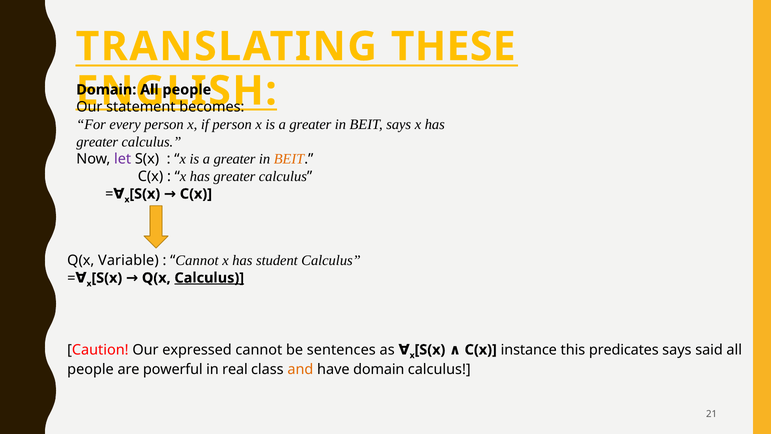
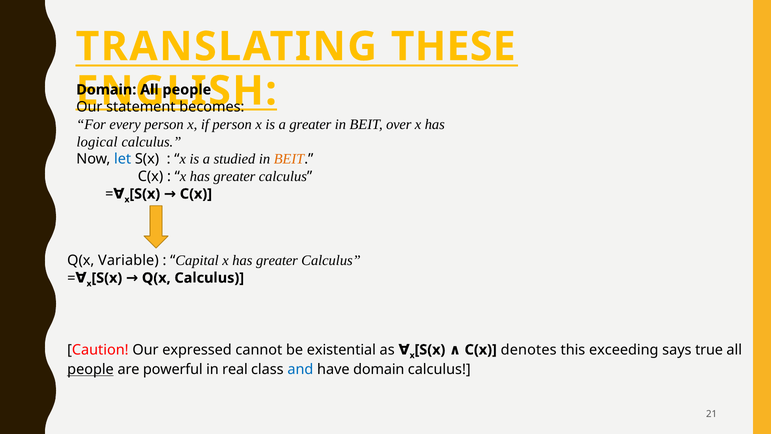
BEIT says: says -> over
greater at (97, 142): greater -> logical
let colour: purple -> blue
greater at (235, 159): greater -> studied
Cannot at (197, 260): Cannot -> Capital
student at (277, 260): student -> greater
Calculus at (209, 278) underline: present -> none
instance: instance -> denotes
predicates: predicates -> exceeding
said: said -> true
sentences: sentences -> existential
people at (91, 369) underline: none -> present
and colour: orange -> blue
